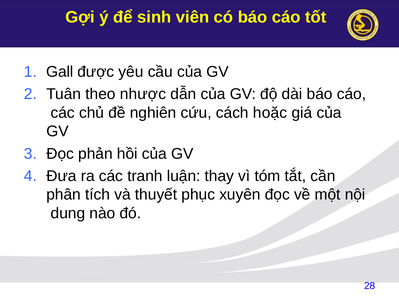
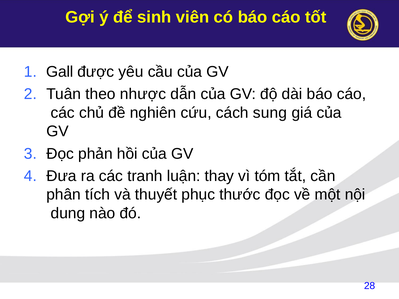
hoặc: hoặc -> sung
xuyên: xuyên -> thước
